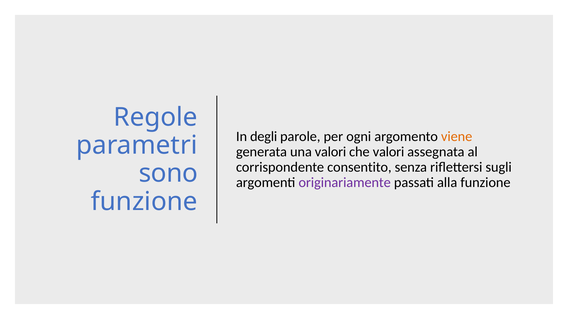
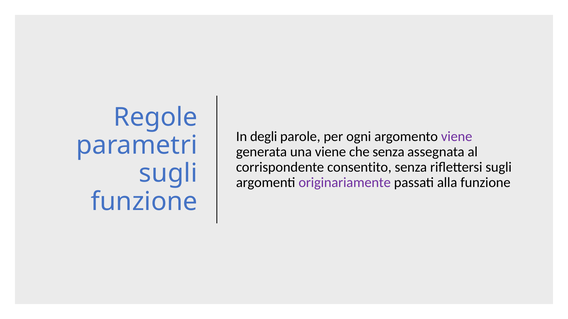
viene at (457, 137) colour: orange -> purple
una valori: valori -> viene
che valori: valori -> senza
sono at (168, 174): sono -> sugli
